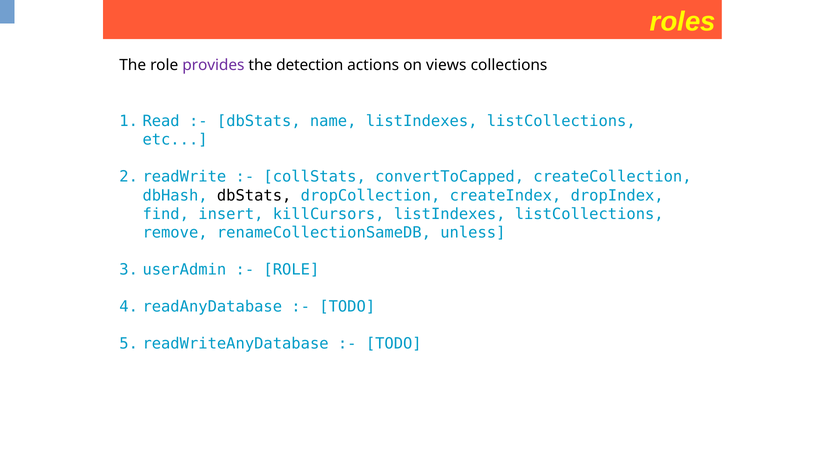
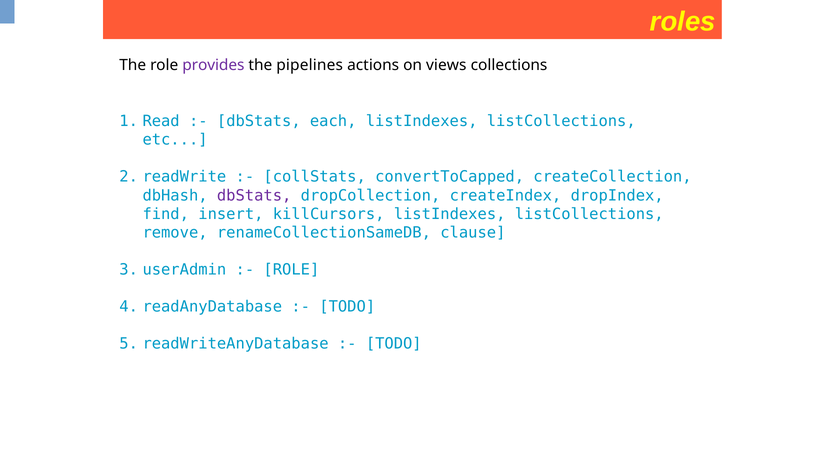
detection: detection -> pipelines
name: name -> each
dbStats at (254, 195) colour: black -> purple
unless: unless -> clause
